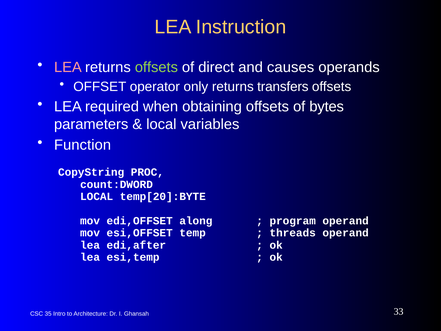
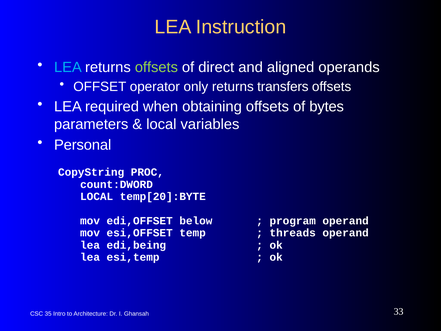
LEA at (68, 67) colour: pink -> light blue
causes: causes -> aligned
Function: Function -> Personal
along: along -> below
edi,after: edi,after -> edi,being
